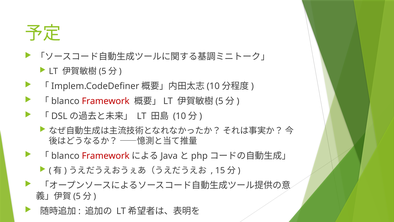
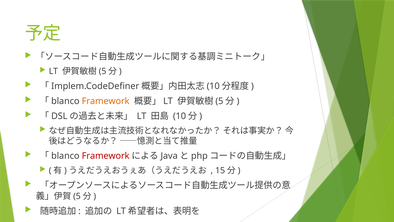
Framework at (106, 101) colour: red -> orange
